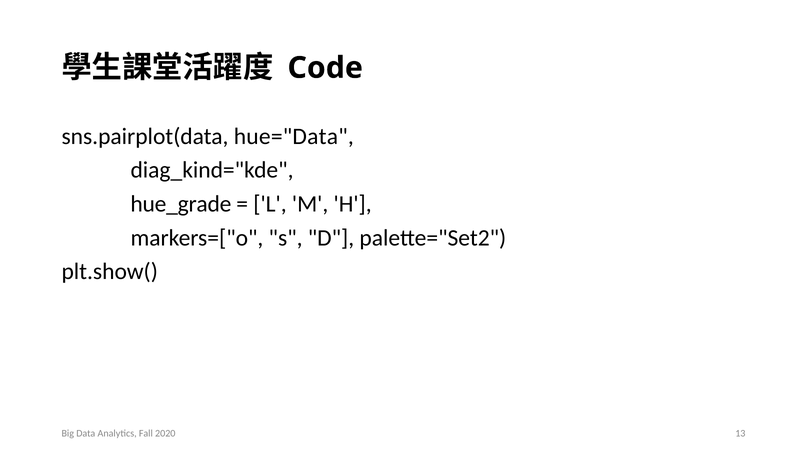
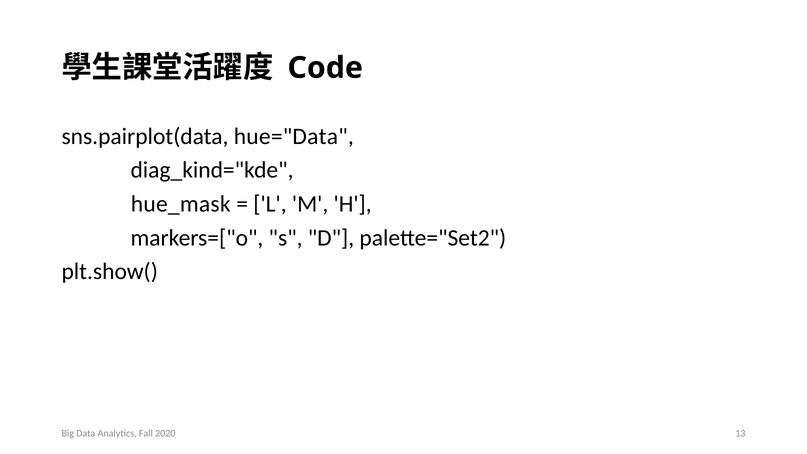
hue_grade: hue_grade -> hue_mask
